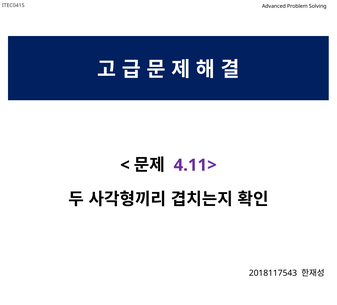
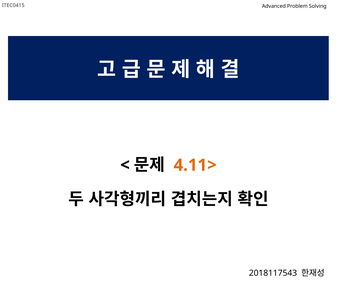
4.11> colour: purple -> orange
